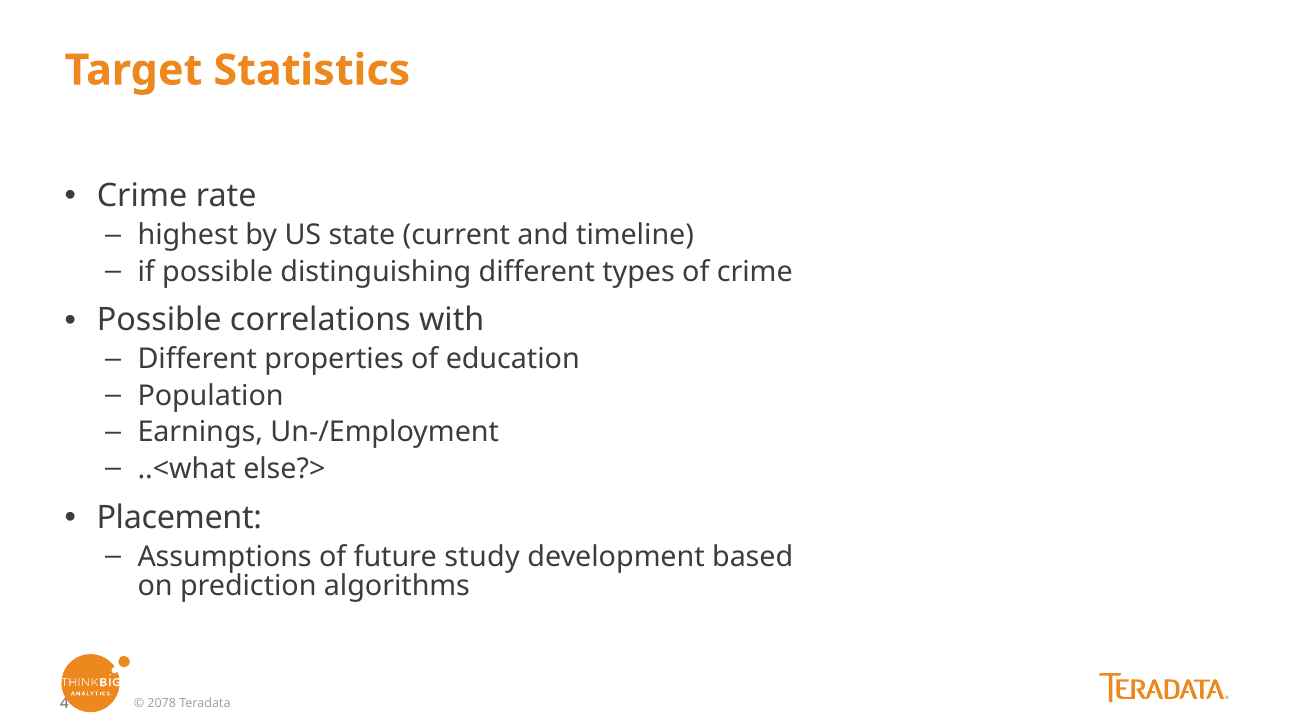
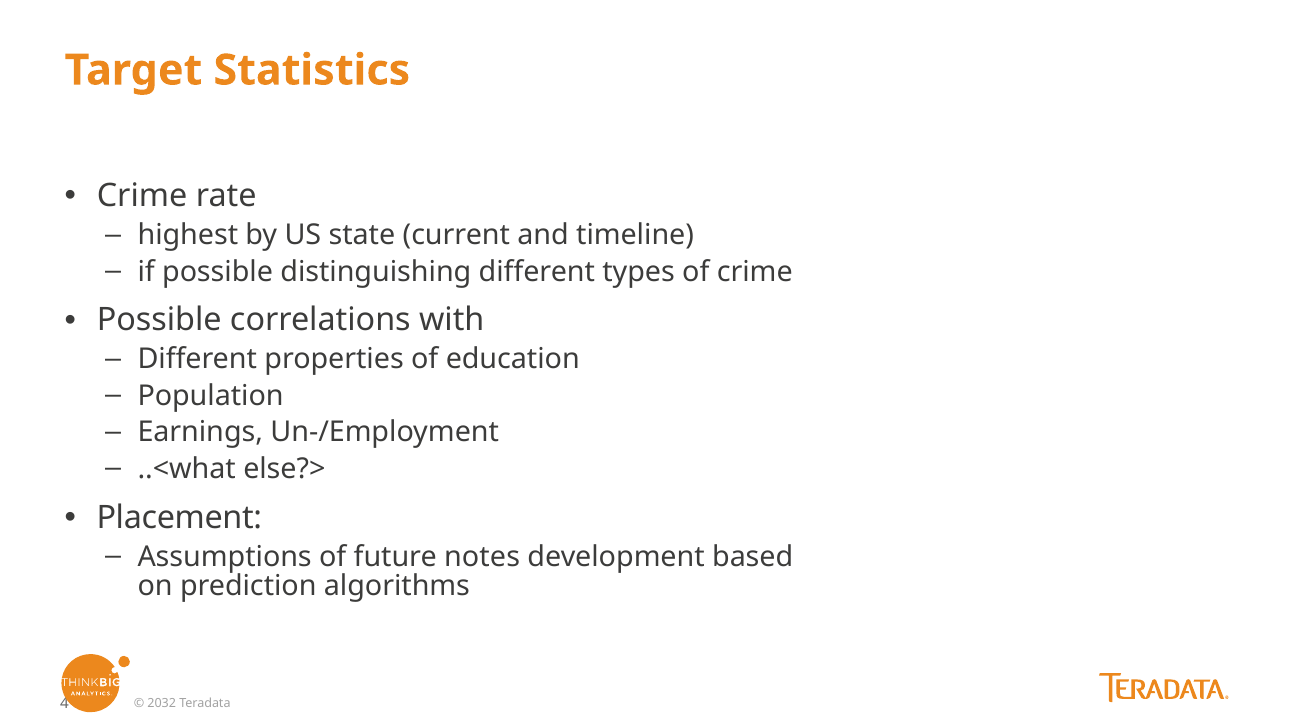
study: study -> notes
2078: 2078 -> 2032
